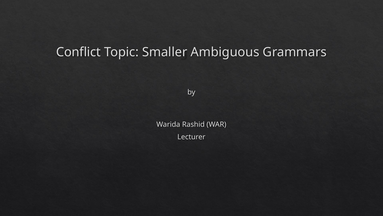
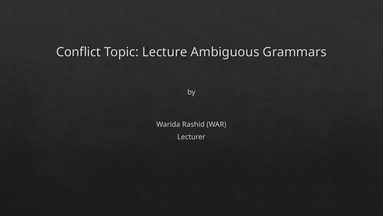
Smaller: Smaller -> Lecture
